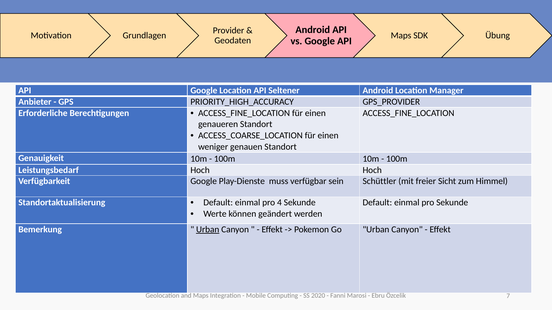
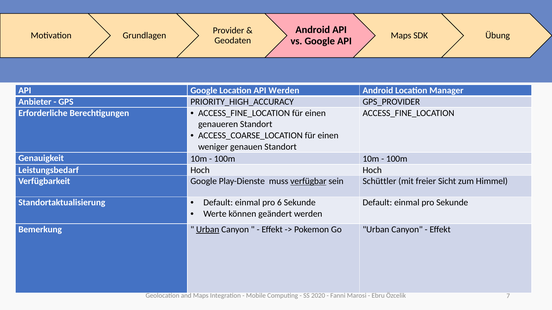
API Seltener: Seltener -> Werden
verfügbar underline: none -> present
4: 4 -> 6
